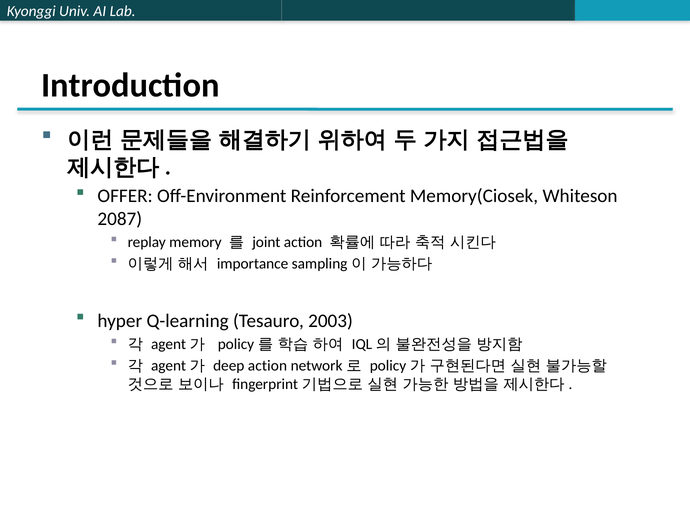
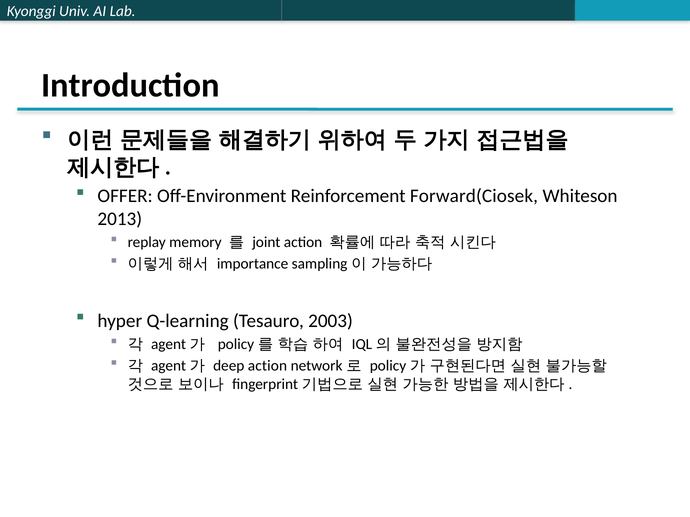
Memory(Ciosek: Memory(Ciosek -> Forward(Ciosek
2087: 2087 -> 2013
